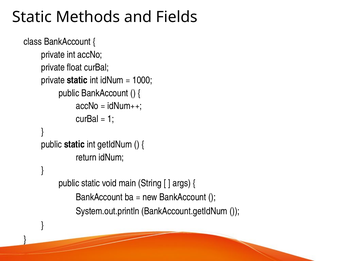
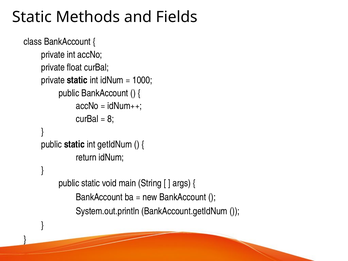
1: 1 -> 8
